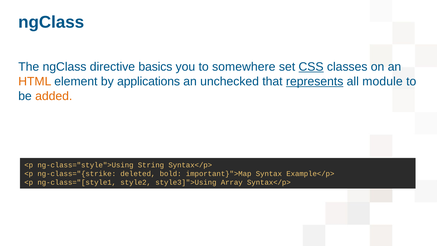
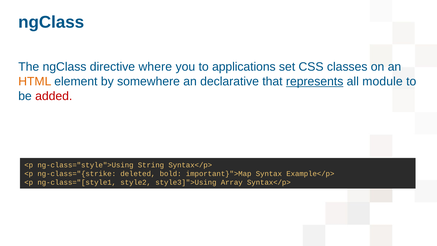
basics: basics -> where
somewhere: somewhere -> applications
CSS underline: present -> none
applications: applications -> somewhere
unchecked: unchecked -> declarative
added colour: orange -> red
